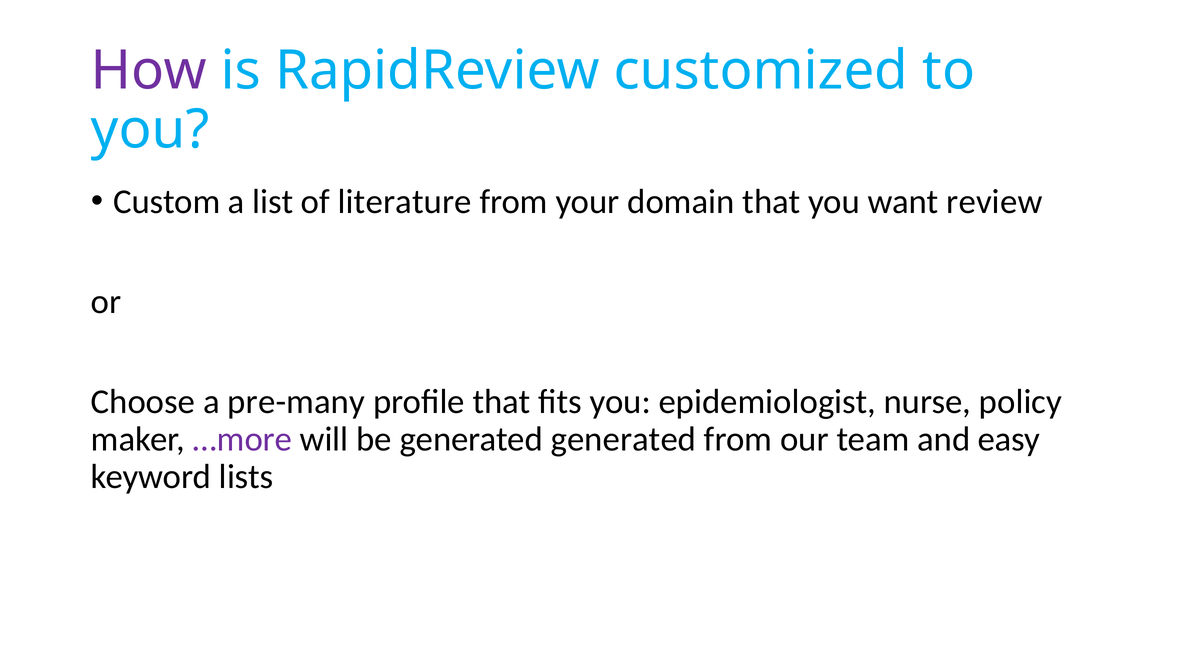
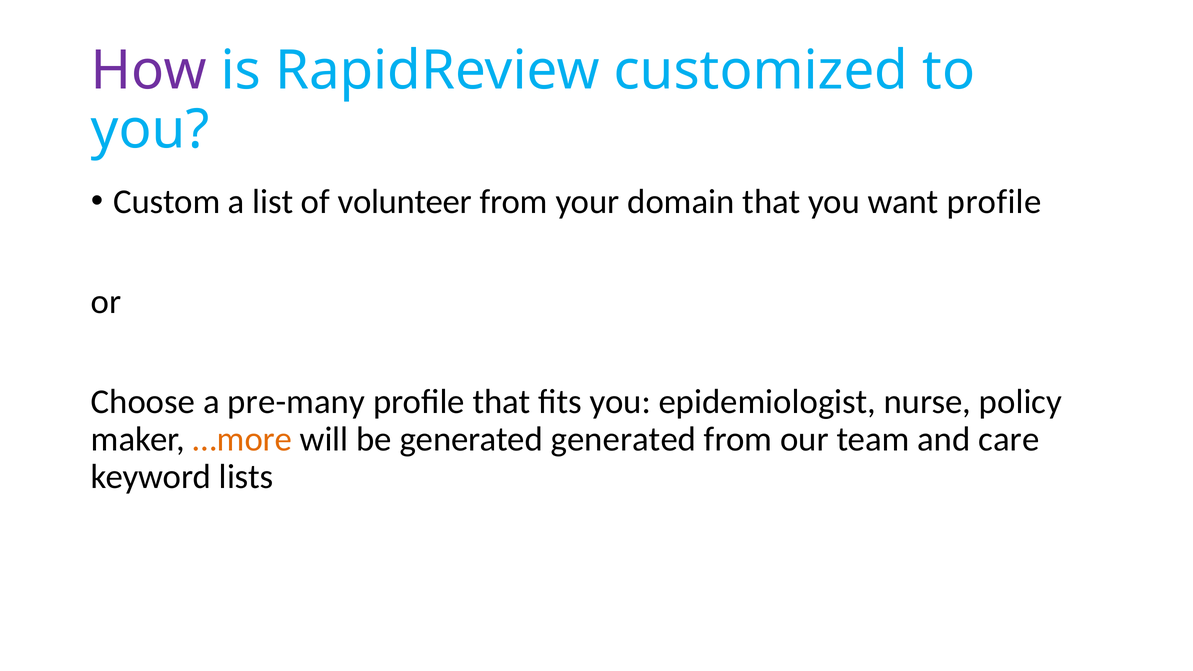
literature: literature -> volunteer
want review: review -> profile
…more colour: purple -> orange
easy: easy -> care
